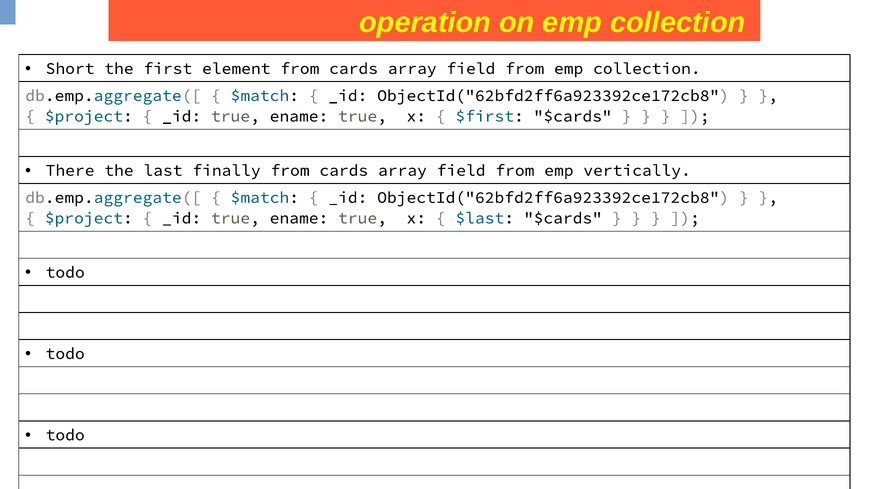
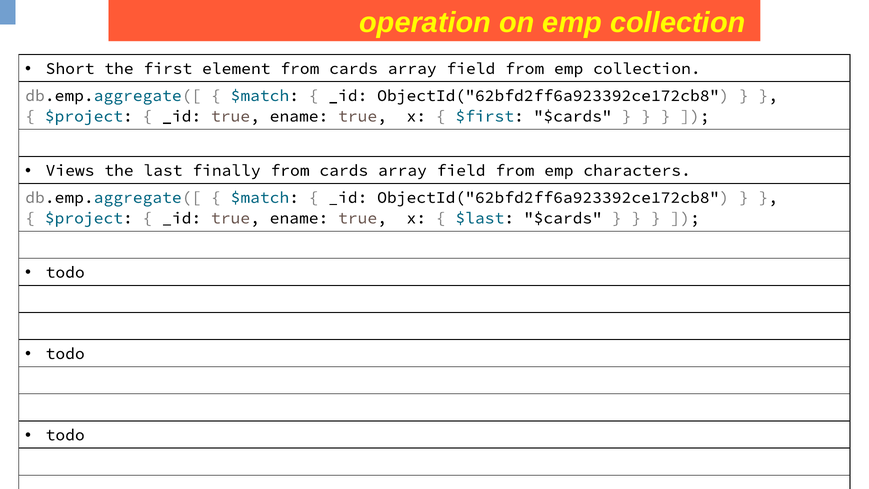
There: There -> Views
vertically: vertically -> characters
